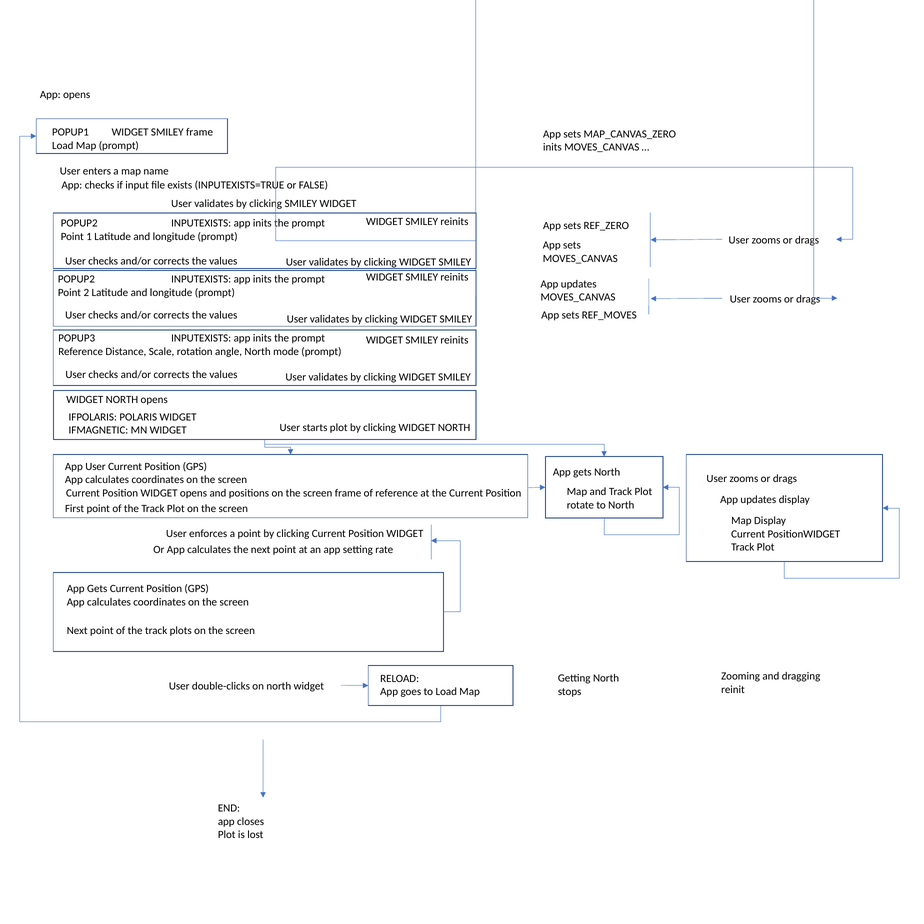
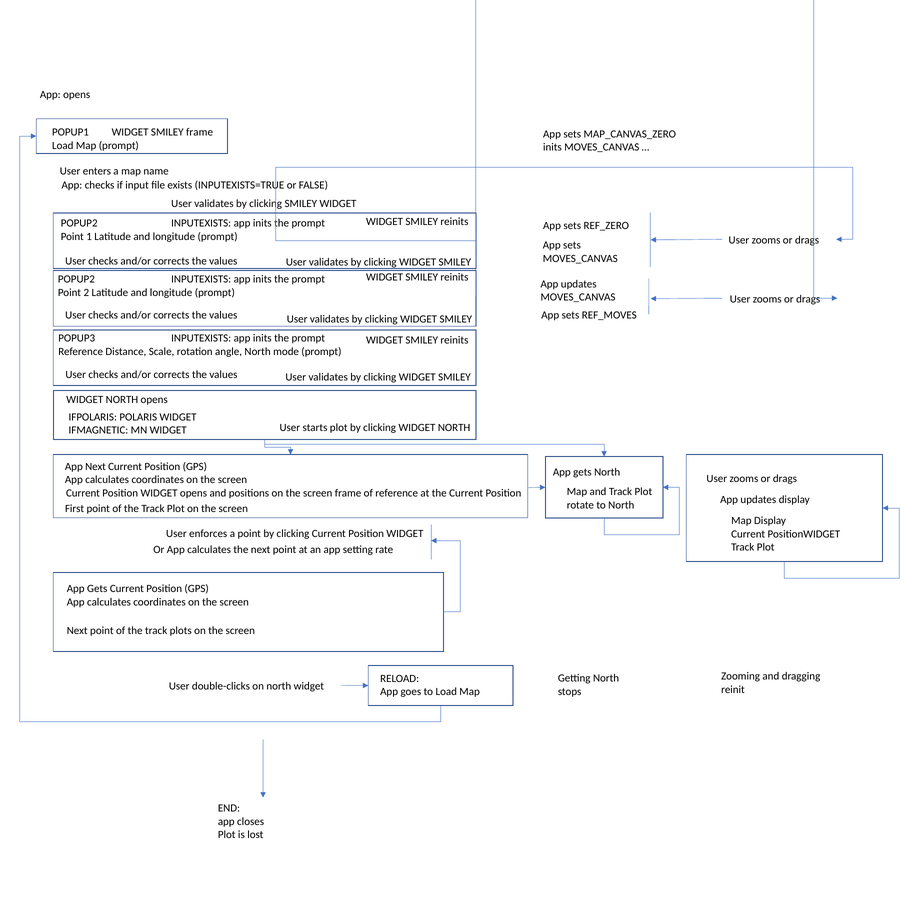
App User: User -> Next
